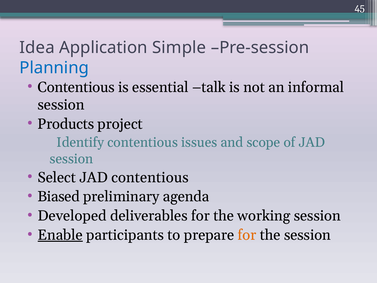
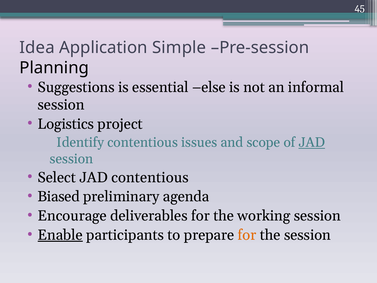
Planning colour: blue -> black
Contentious at (76, 87): Contentious -> Suggestions
talk: talk -> else
Products: Products -> Logistics
JAD at (312, 142) underline: none -> present
Developed: Developed -> Encourage
